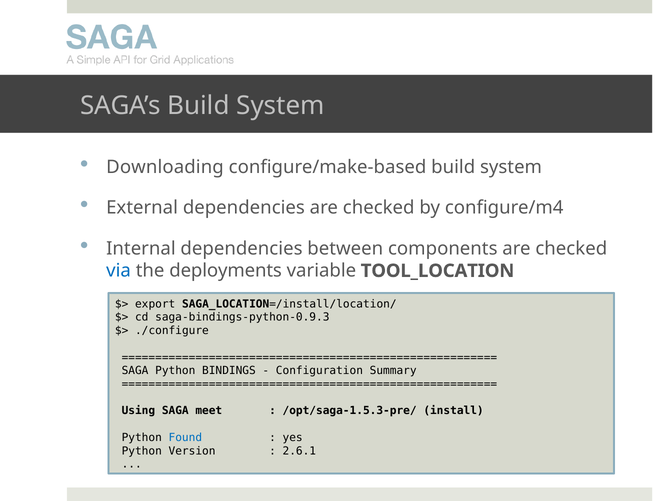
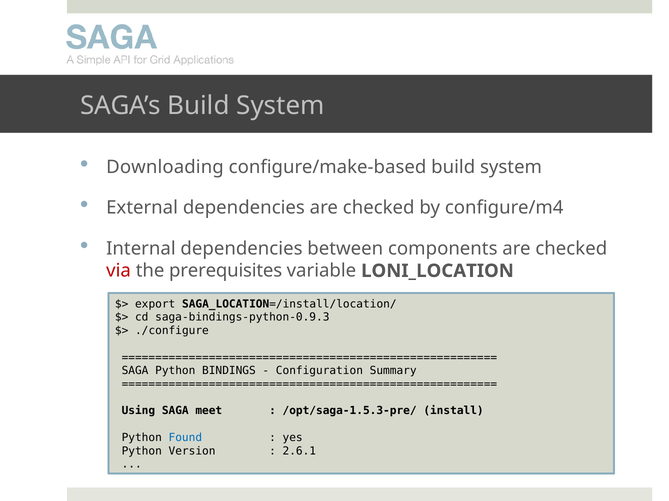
via colour: blue -> red
deployments: deployments -> prerequisites
TOOL_LOCATION: TOOL_LOCATION -> LONI_LOCATION
